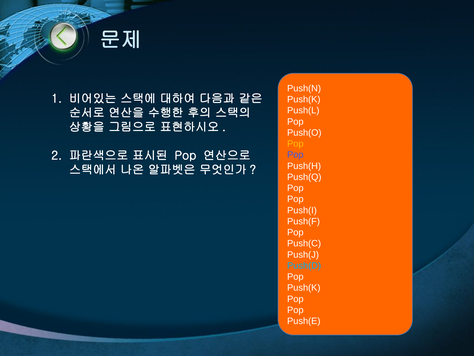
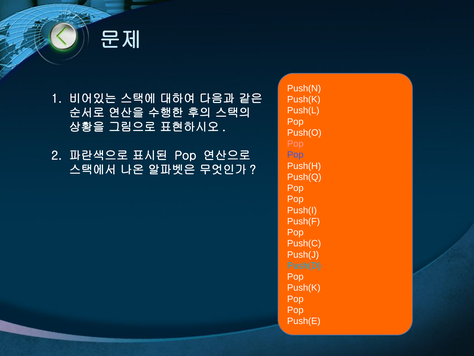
Pop at (295, 144) colour: yellow -> pink
